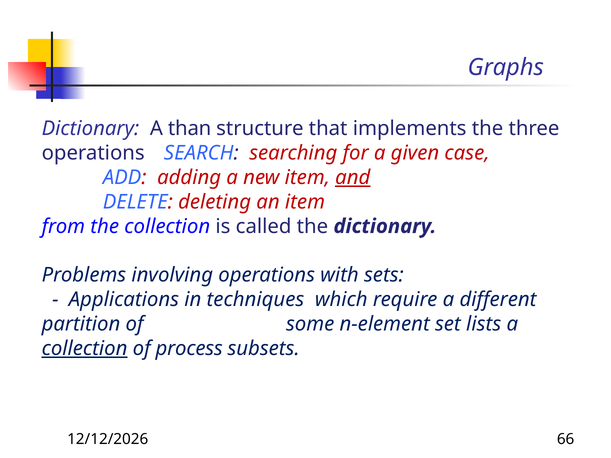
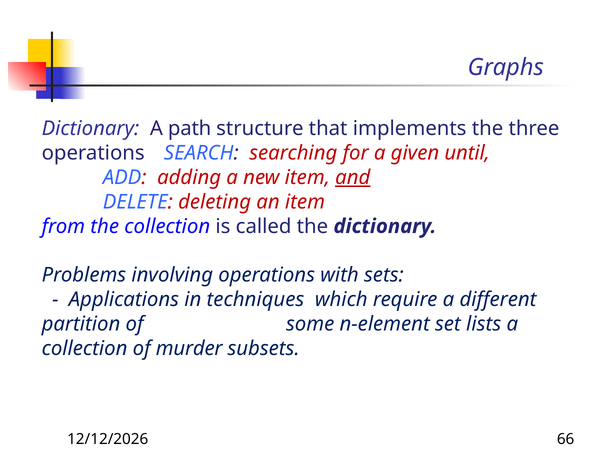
than: than -> path
case: case -> until
collection at (85, 349) underline: present -> none
process: process -> murder
